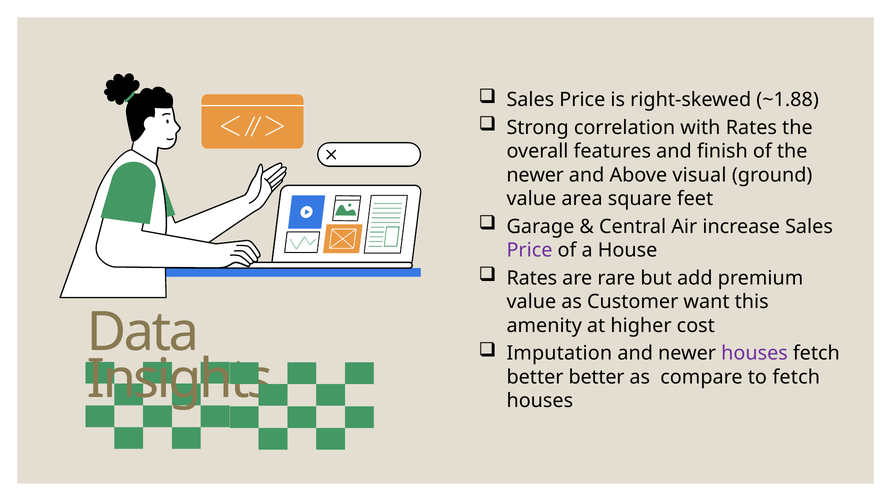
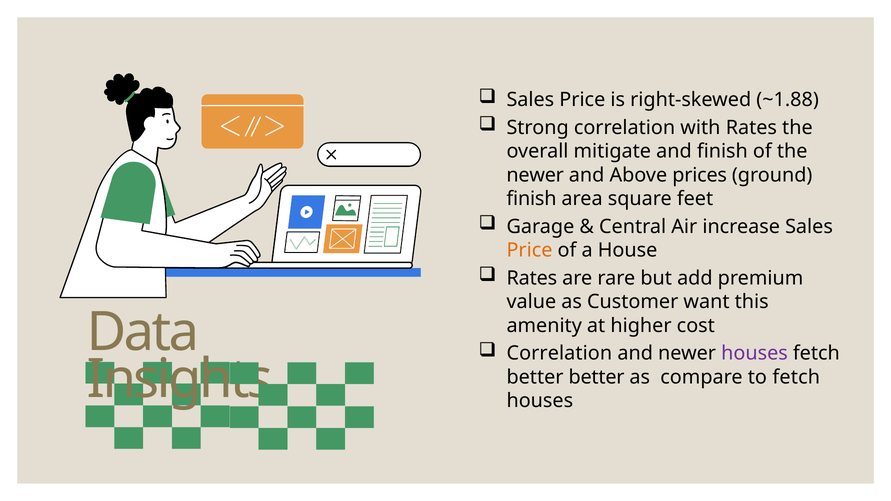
features: features -> mitigate
visual: visual -> prices
value at (531, 199): value -> finish
Price at (529, 250) colour: purple -> orange
Imputation at (559, 353): Imputation -> Correlation
